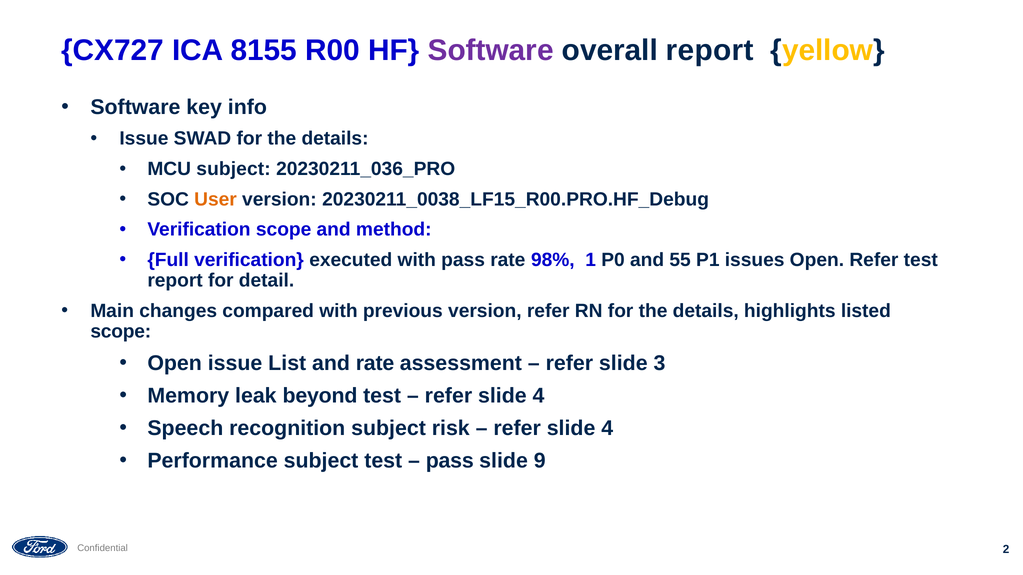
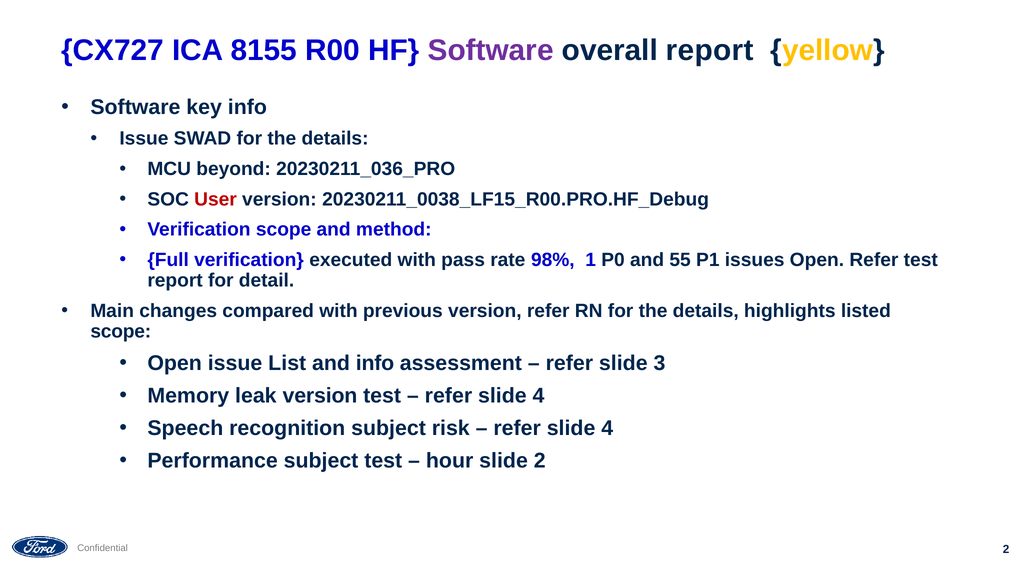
MCU subject: subject -> beyond
User colour: orange -> red
and rate: rate -> info
leak beyond: beyond -> version
pass at (450, 461): pass -> hour
slide 9: 9 -> 2
